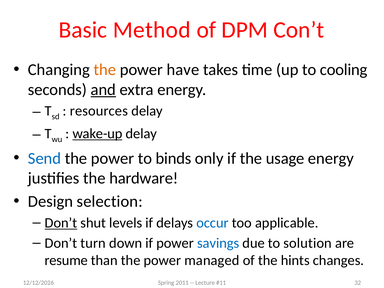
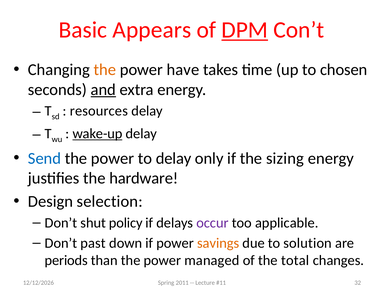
Method: Method -> Appears
DPM underline: none -> present
cooling: cooling -> chosen
to binds: binds -> delay
usage: usage -> sizing
Don’t at (61, 223) underline: present -> none
levels: levels -> policy
occur colour: blue -> purple
turn: turn -> past
savings colour: blue -> orange
resume: resume -> periods
hints: hints -> total
